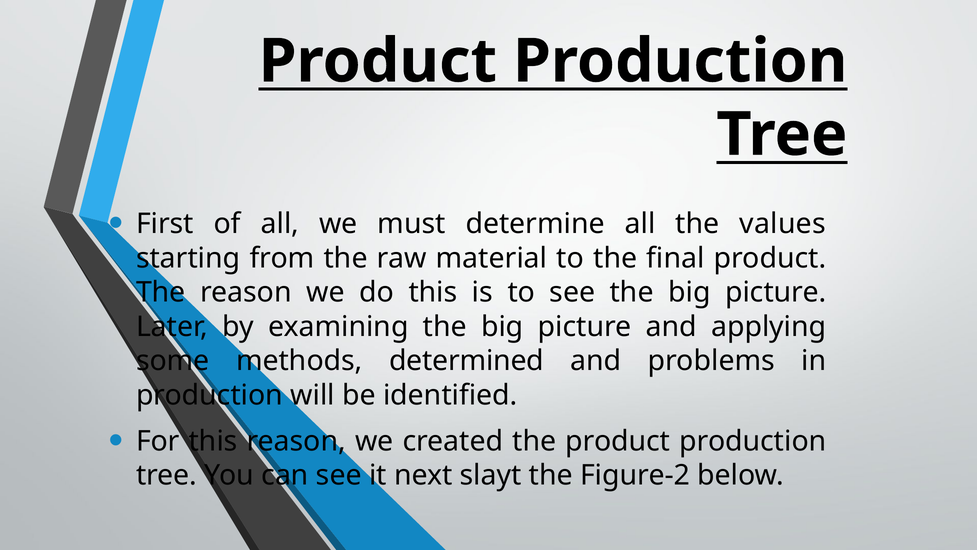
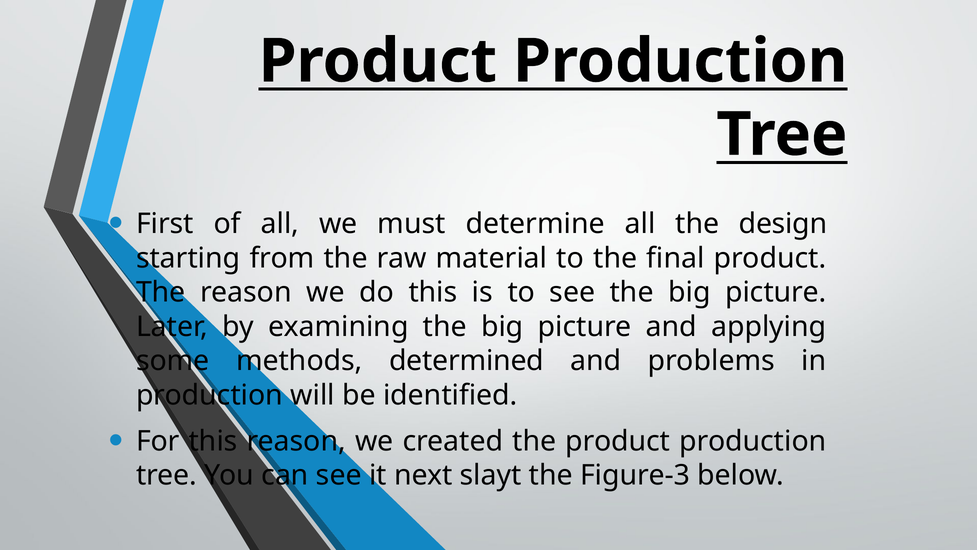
values: values -> design
Figure-2: Figure-2 -> Figure-3
